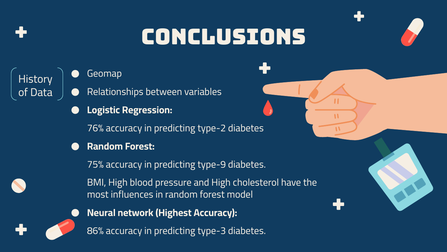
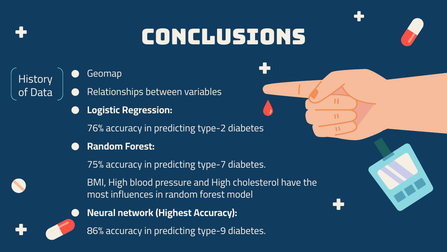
type-9: type-9 -> type-7
type-3: type-3 -> type-9
